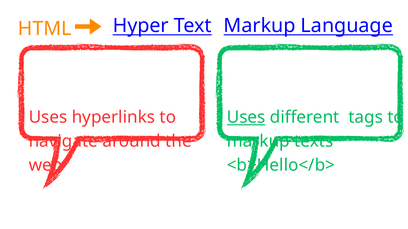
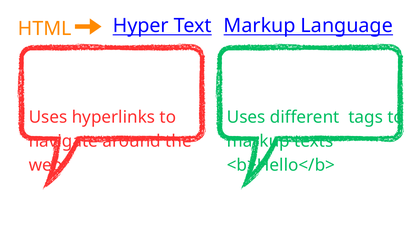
Uses at (246, 118) underline: present -> none
